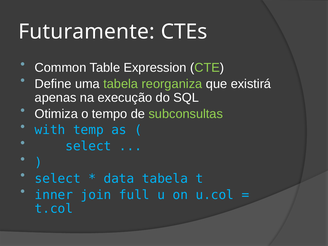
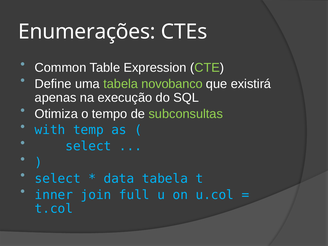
Futuramente: Futuramente -> Enumerações
reorganiza: reorganiza -> novobanco
